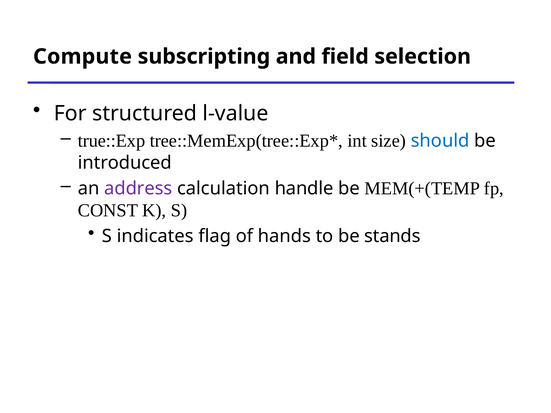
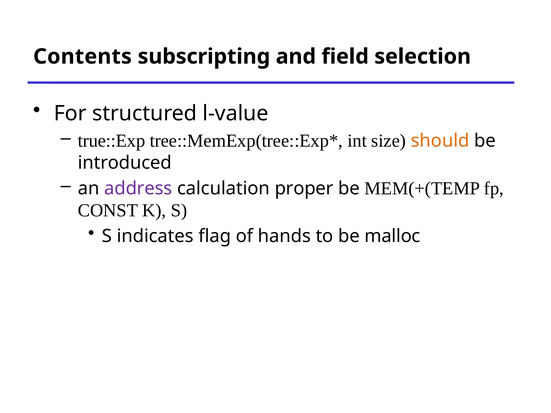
Compute: Compute -> Contents
should colour: blue -> orange
handle: handle -> proper
stands: stands -> malloc
